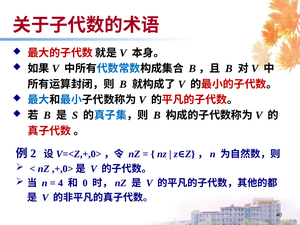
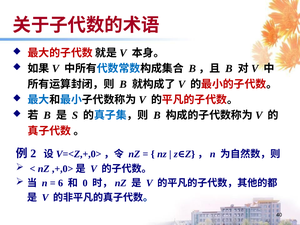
4: 4 -> 6
